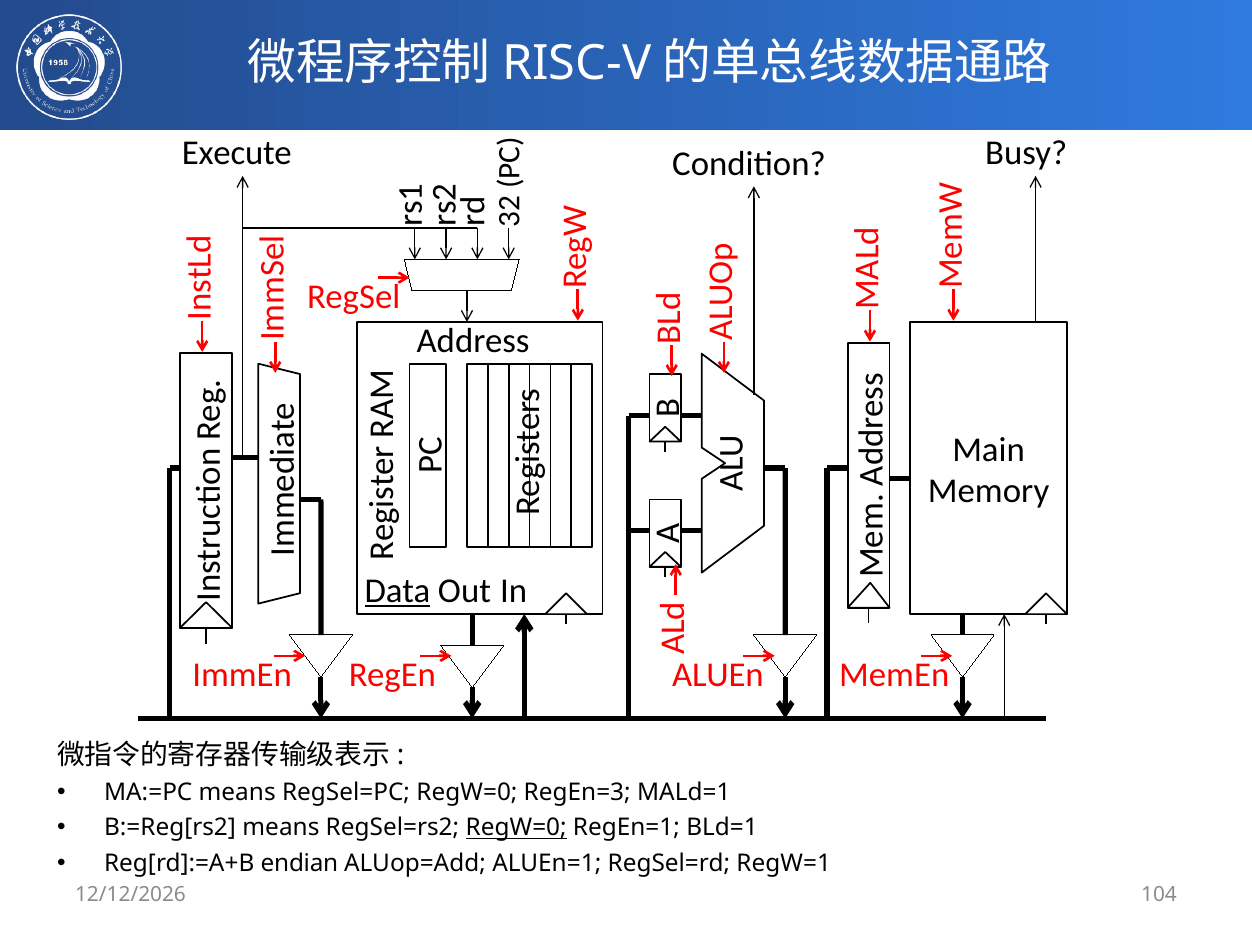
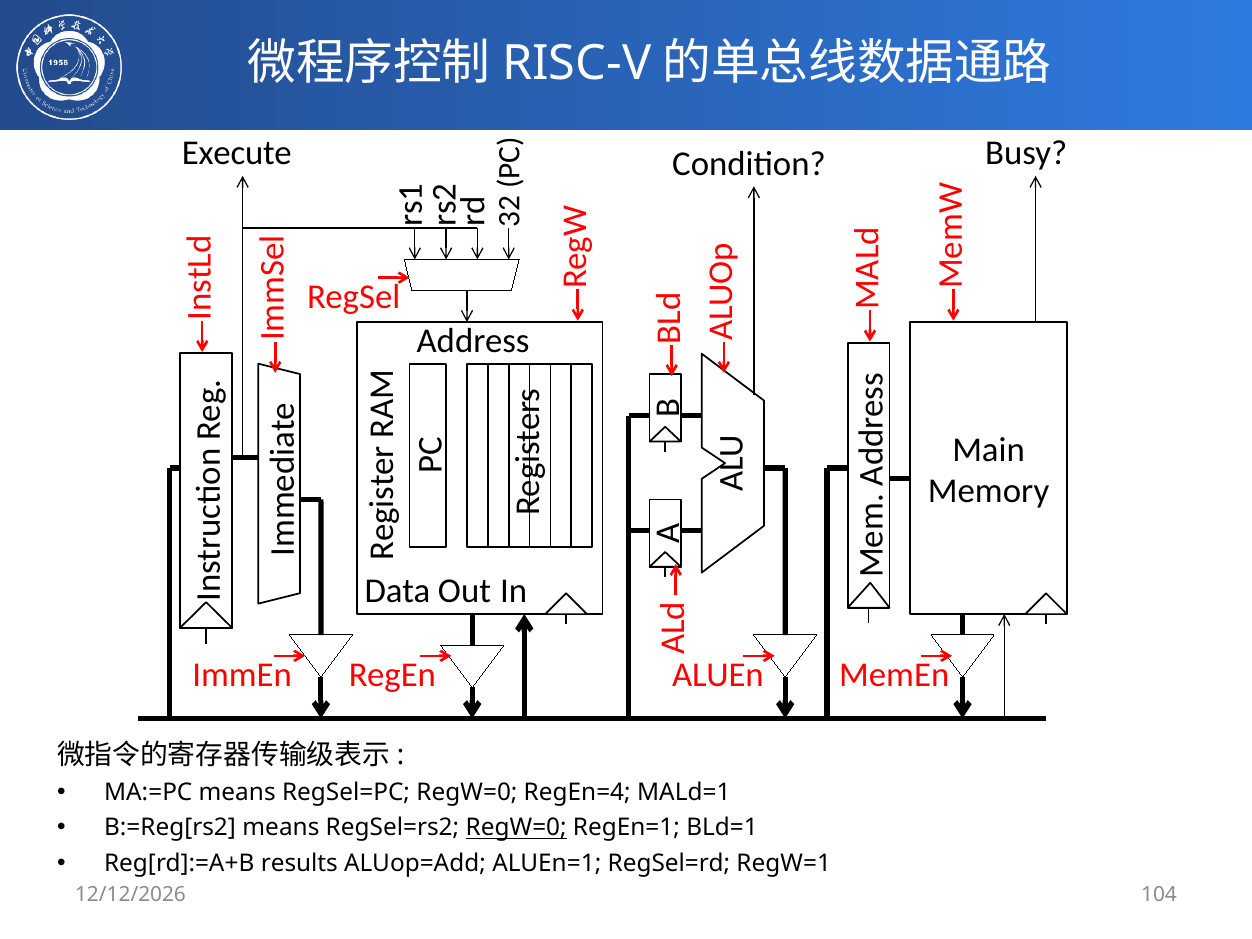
Data underline: present -> none
RegEn=3: RegEn=3 -> RegEn=4
endian: endian -> results
